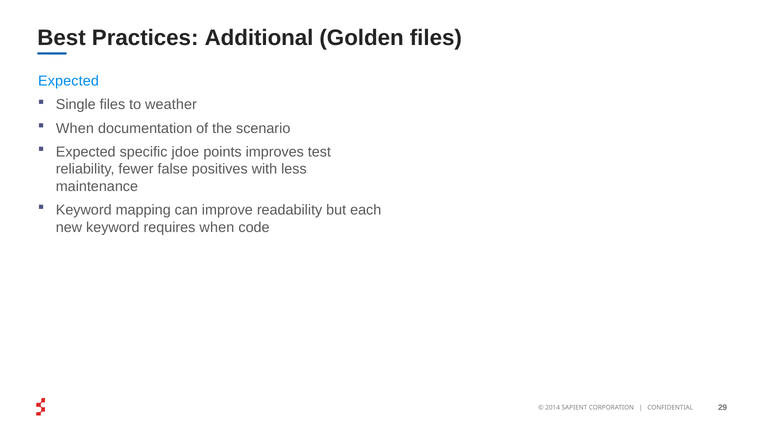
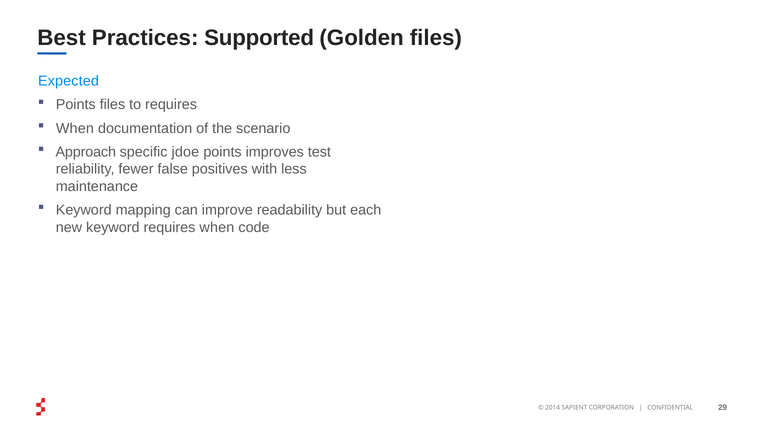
Additional: Additional -> Supported
Single at (76, 105): Single -> Points
to weather: weather -> requires
Expected at (86, 152): Expected -> Approach
